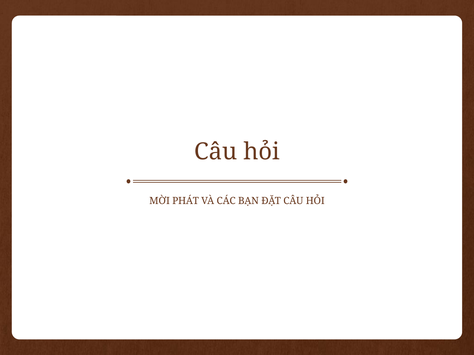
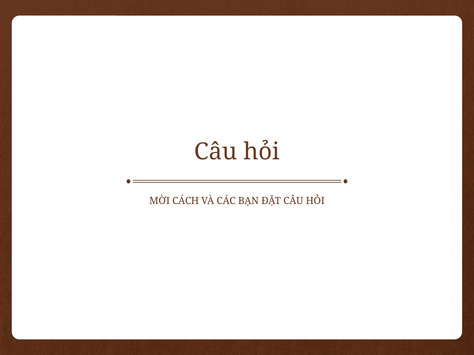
PHÁT: PHÁT -> CÁCH
